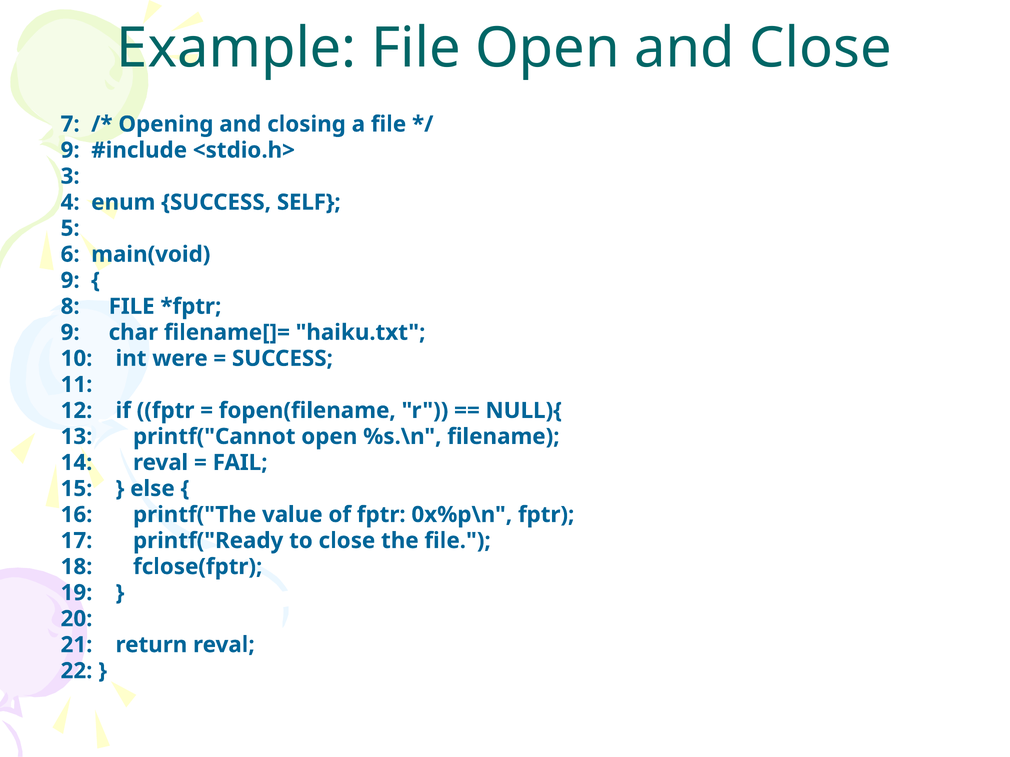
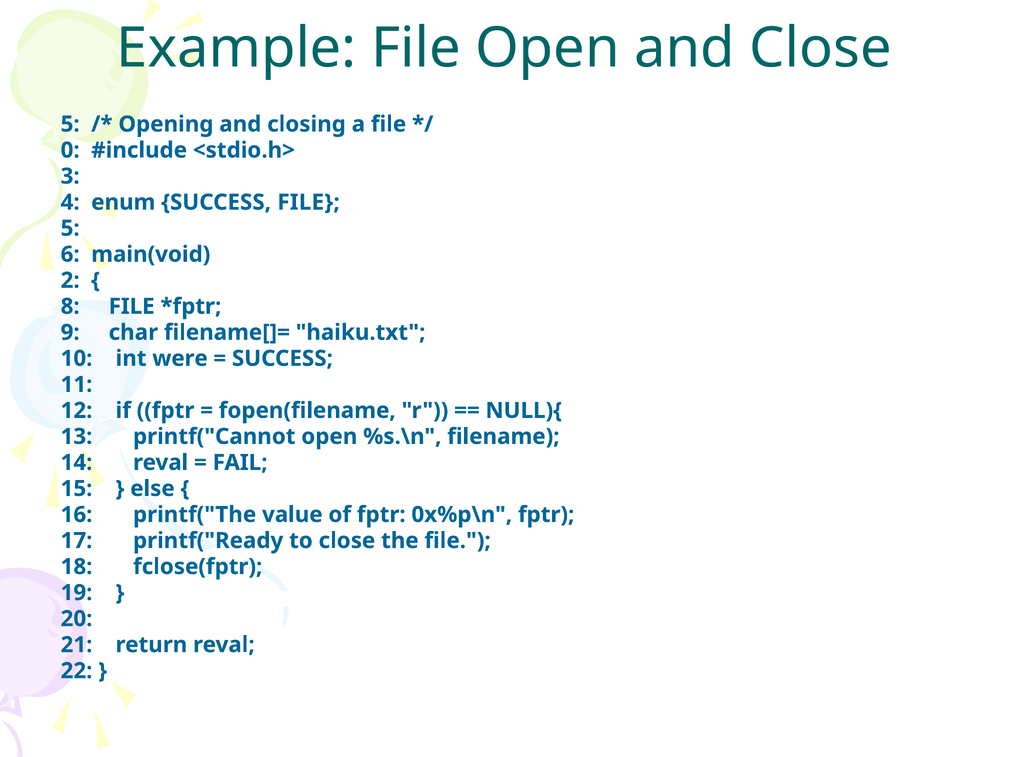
7 at (70, 124): 7 -> 5
9 at (70, 150): 9 -> 0
SUCCESS SELF: SELF -> FILE
9 at (70, 281): 9 -> 2
